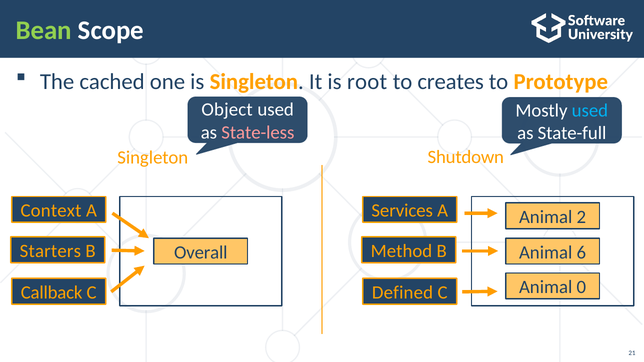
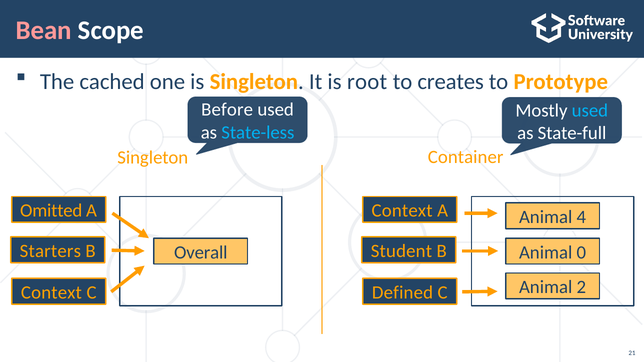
Bean colour: light green -> pink
Object: Object -> Before
State-less colour: pink -> light blue
Shutdown: Shutdown -> Container
Context: Context -> Omitted
Services at (402, 211): Services -> Context
2: 2 -> 4
Method: Method -> Student
6: 6 -> 0
0: 0 -> 2
Callback at (52, 293): Callback -> Context
